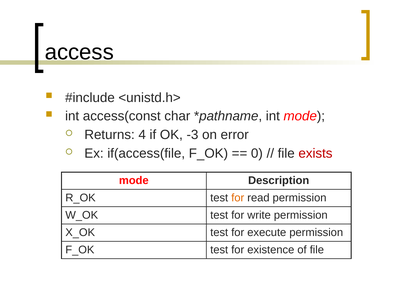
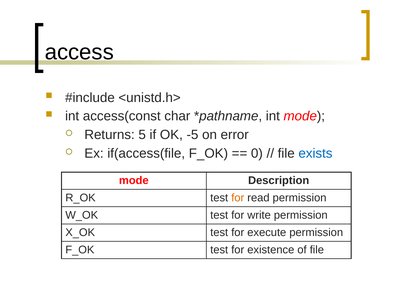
4: 4 -> 5
-3: -3 -> -5
exists colour: red -> blue
